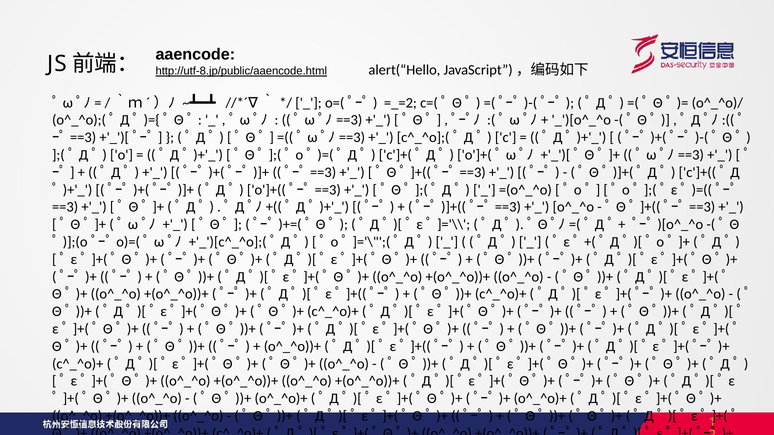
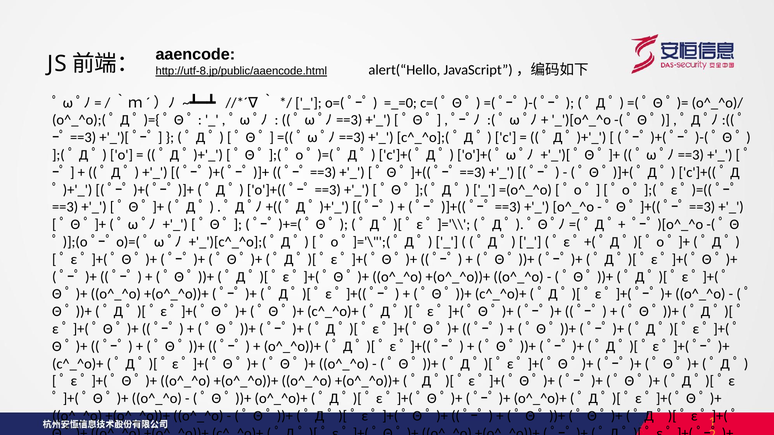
=_=2: =_=2 -> =_=0
